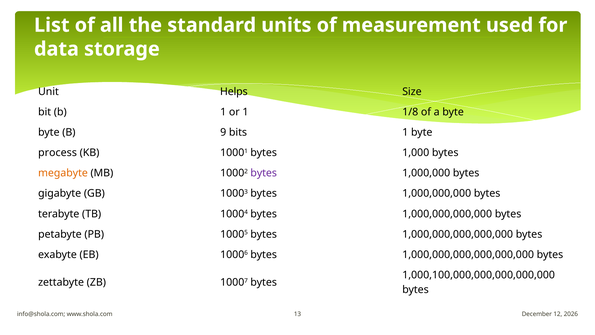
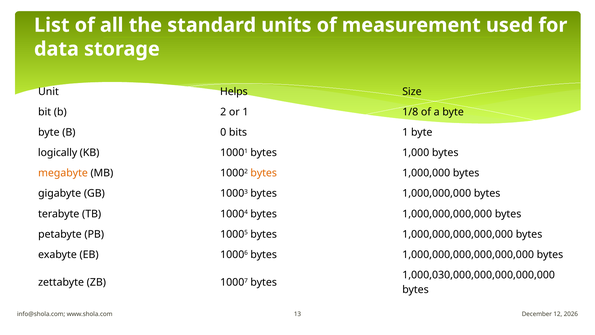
b 1: 1 -> 2
9: 9 -> 0
process: process -> logically
bytes at (264, 173) colour: purple -> orange
1,000,100,000,000,000,000,000: 1,000,100,000,000,000,000,000 -> 1,000,030,000,000,000,000,000
